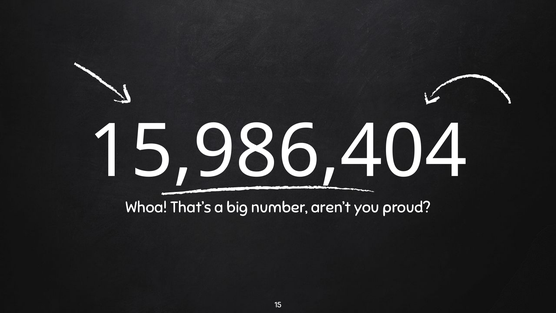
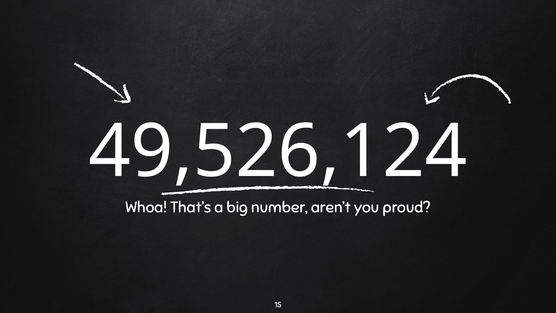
15,986,404: 15,986,404 -> 49,526,124
